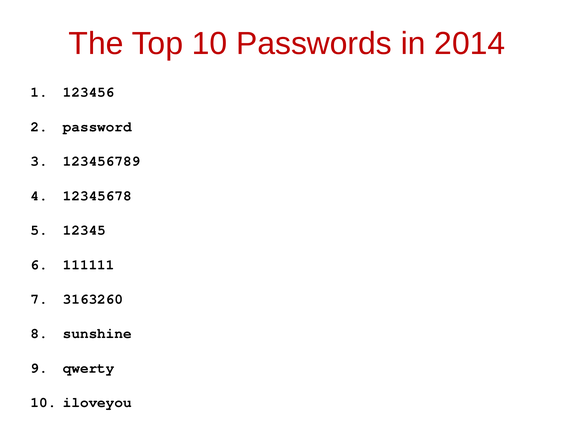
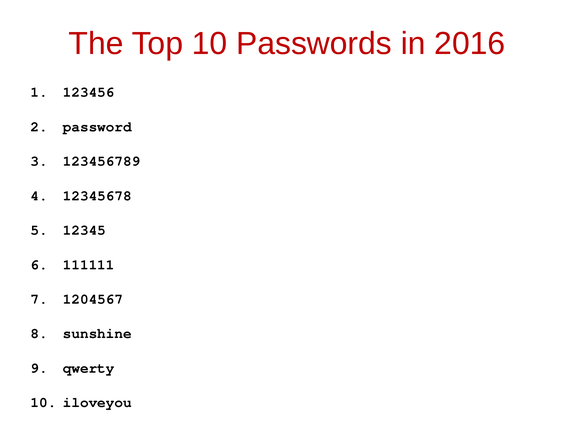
2014: 2014 -> 2016
3163260: 3163260 -> 1204567
